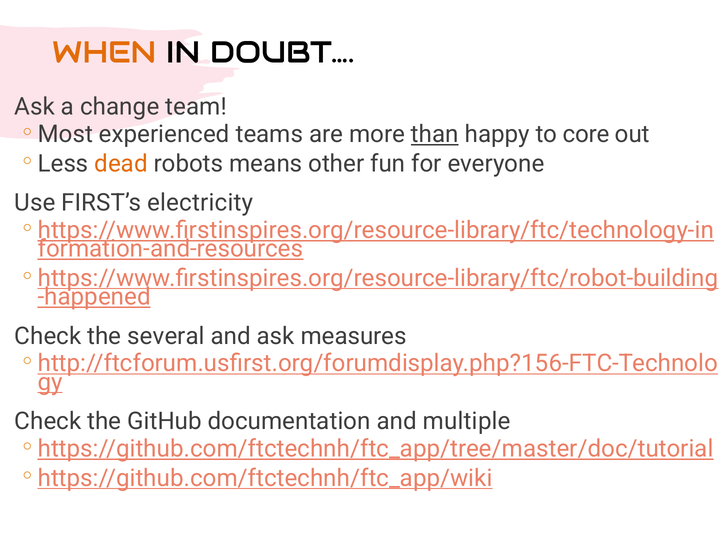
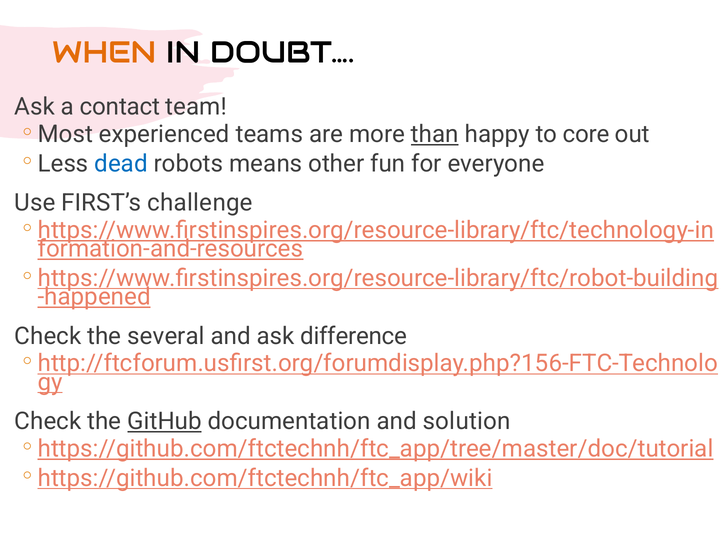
change: change -> contact
dead colour: orange -> blue
electricity: electricity -> challenge
measures: measures -> difference
GitHub underline: none -> present
multiple: multiple -> solution
